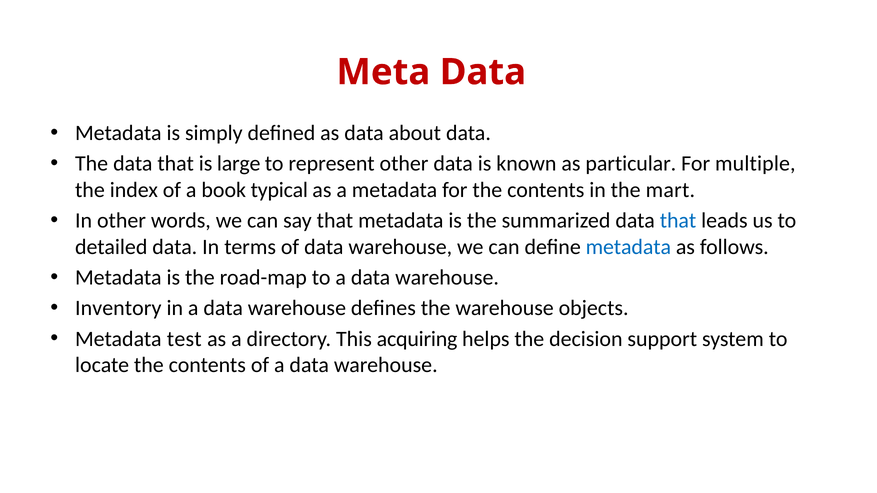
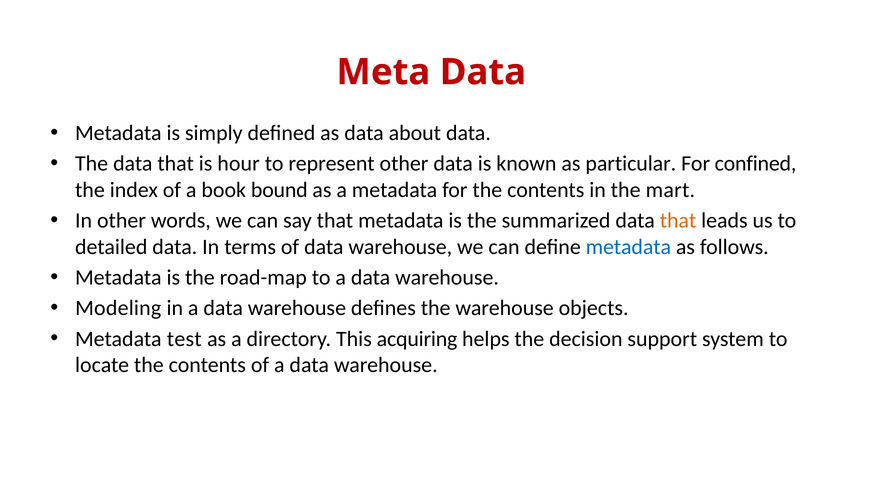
large: large -> hour
multiple: multiple -> confined
typical: typical -> bound
that at (678, 221) colour: blue -> orange
Inventory: Inventory -> Modeling
